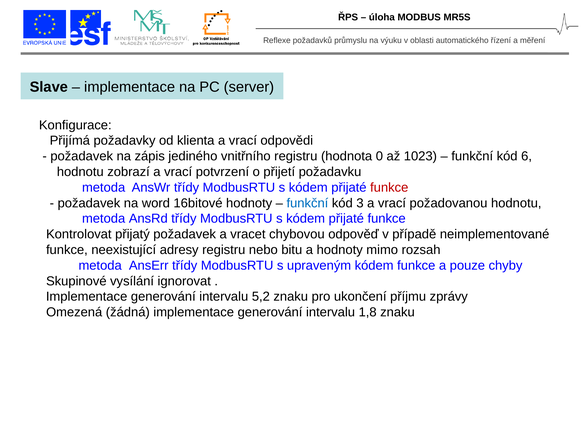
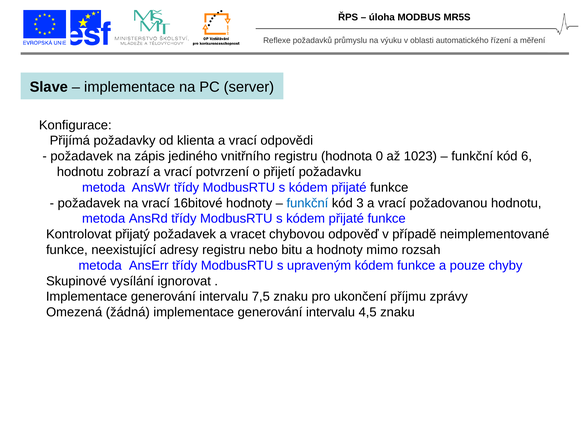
funkce at (389, 187) colour: red -> black
na word: word -> vrací
5,2: 5,2 -> 7,5
1,8: 1,8 -> 4,5
